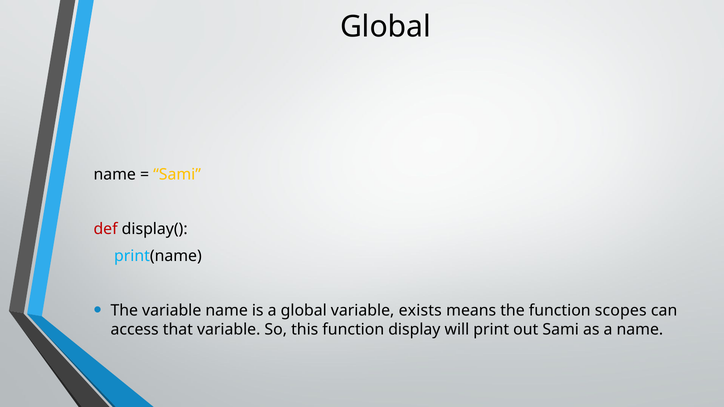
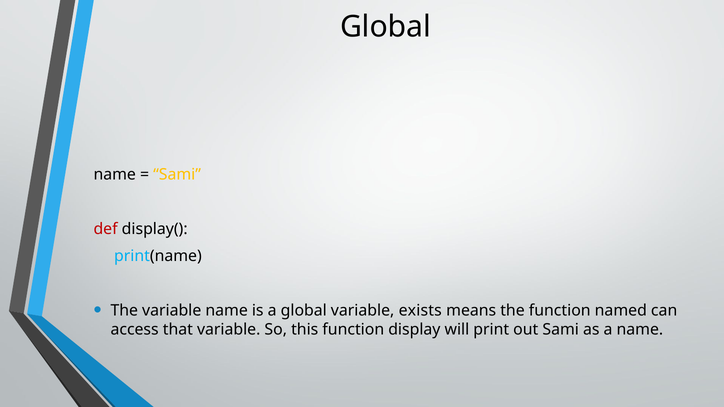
scopes: scopes -> named
